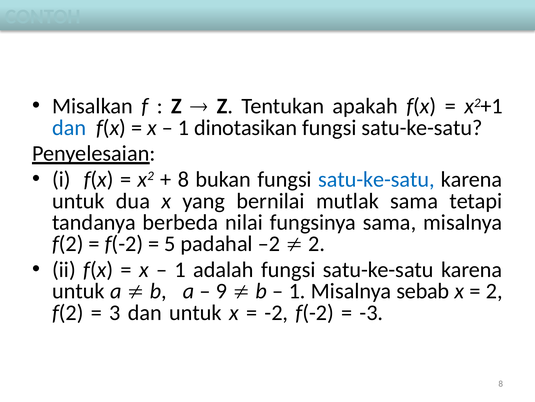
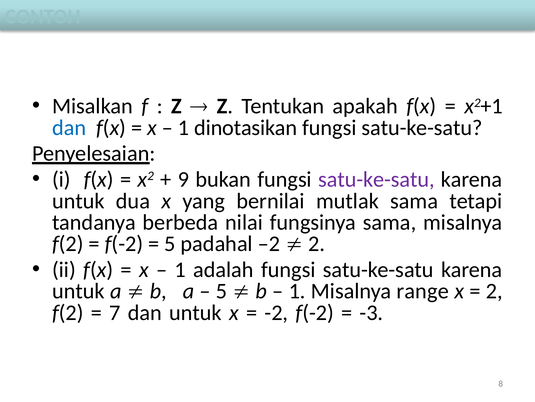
8 at (183, 179): 8 -> 9
satu-ke-satu at (376, 179) colour: blue -> purple
9 at (222, 291): 9 -> 5
sebab: sebab -> range
3: 3 -> 7
